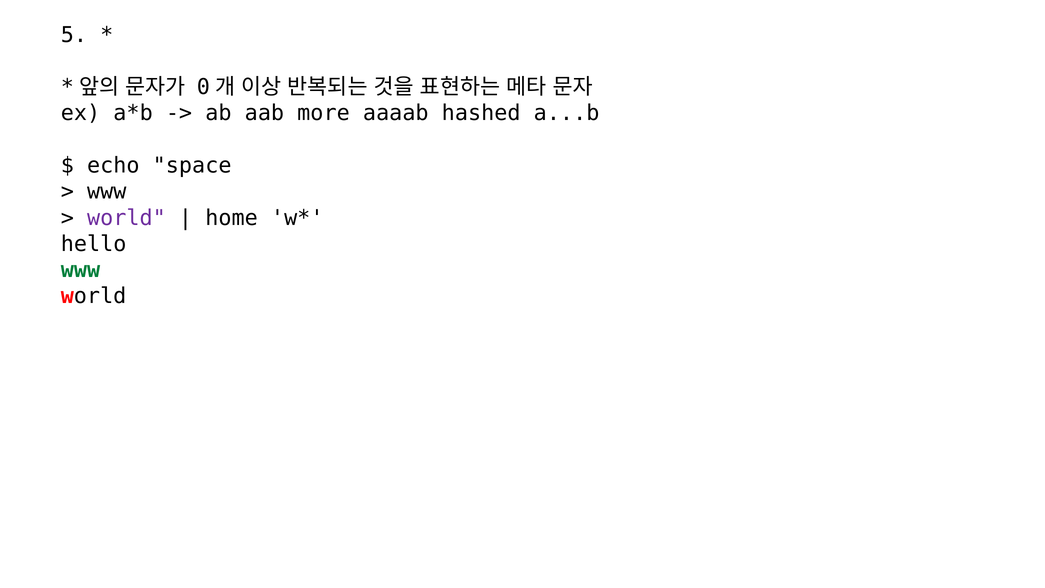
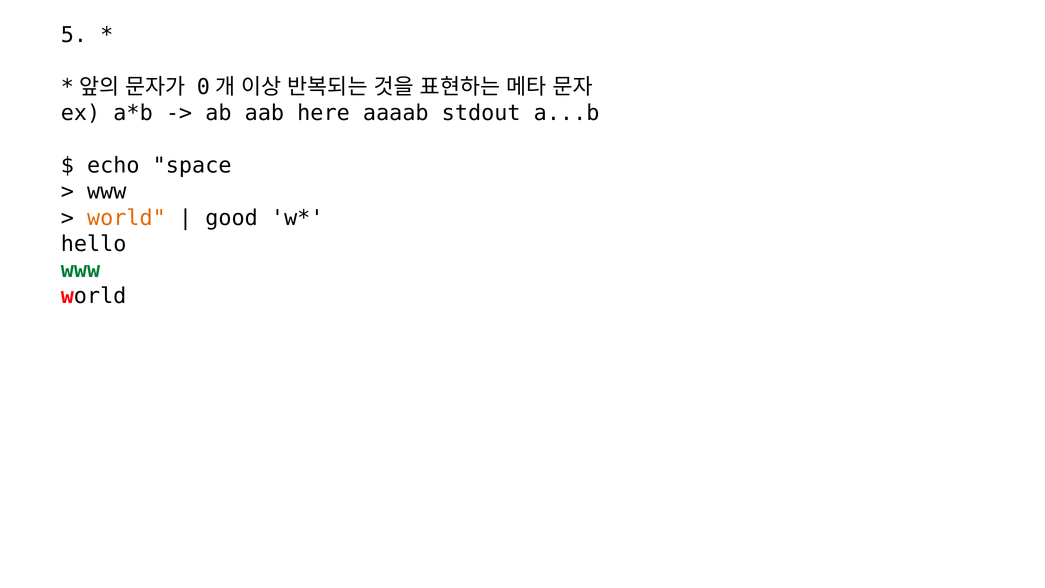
more: more -> here
hashed: hashed -> stdout
world at (126, 218) colour: purple -> orange
home: home -> good
